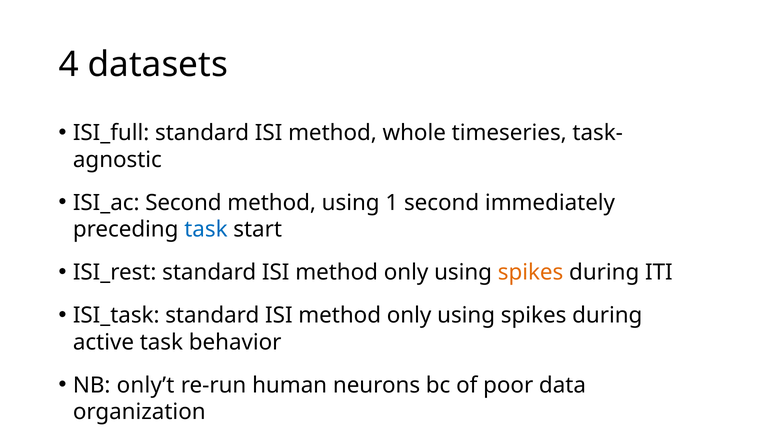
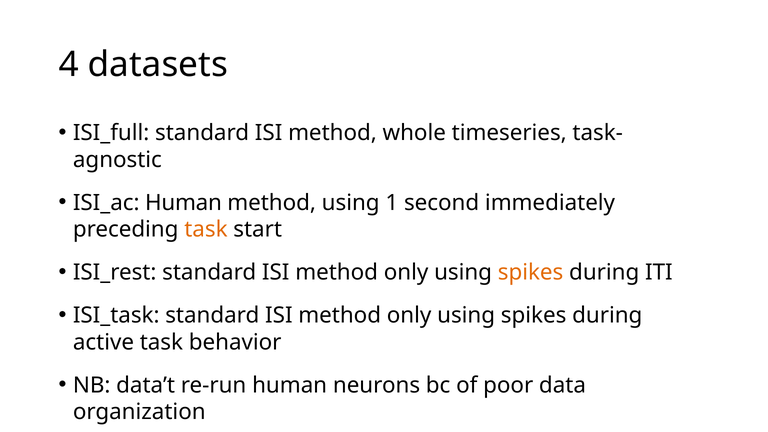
ISI_ac Second: Second -> Human
task at (206, 230) colour: blue -> orange
only’t: only’t -> data’t
